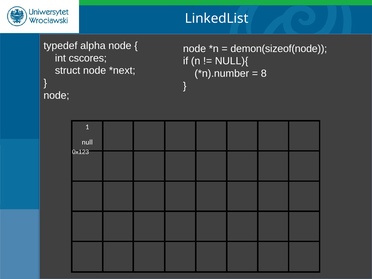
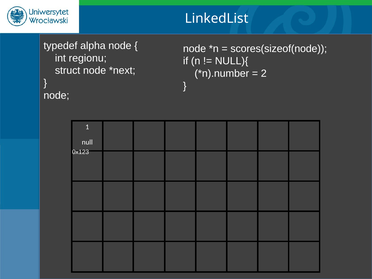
demon(sizeof(node: demon(sizeof(node -> scores(sizeof(node
cscores: cscores -> regionu
8: 8 -> 2
